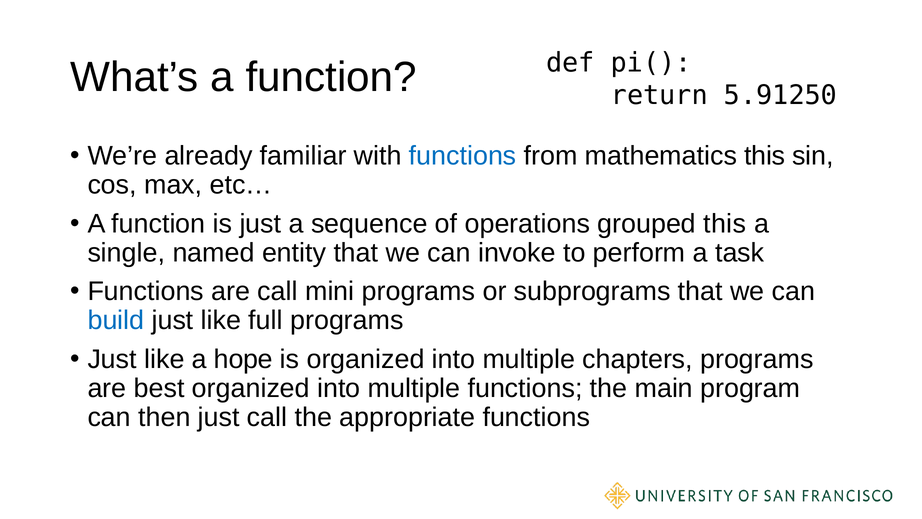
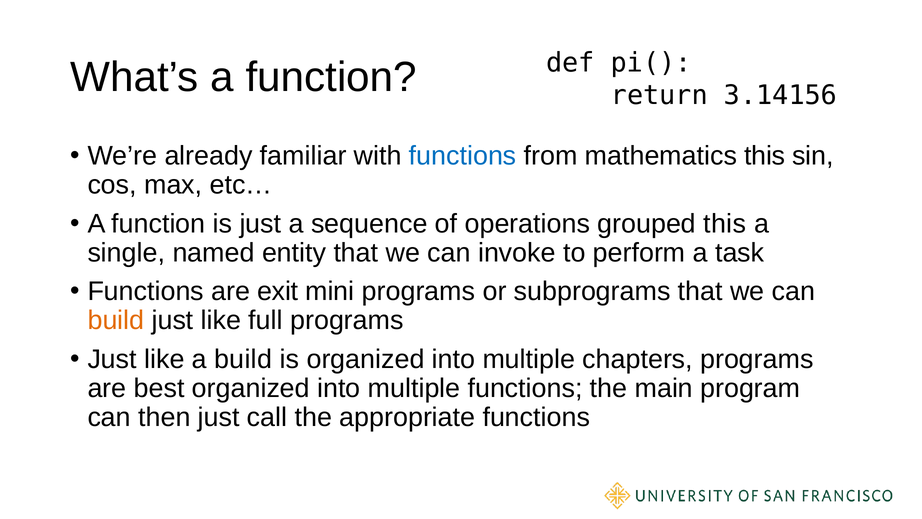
5.91250: 5.91250 -> 3.14156
are call: call -> exit
build at (116, 320) colour: blue -> orange
a hope: hope -> build
